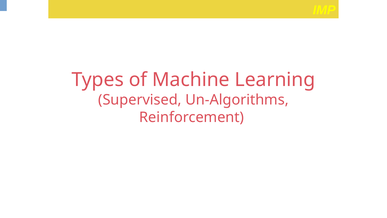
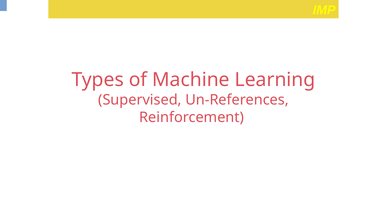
Un-Algorithms: Un-Algorithms -> Un-References
